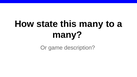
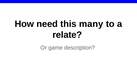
state: state -> need
many at (67, 35): many -> relate
